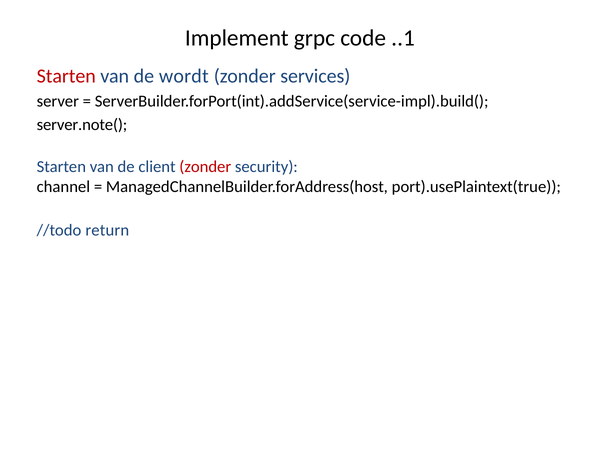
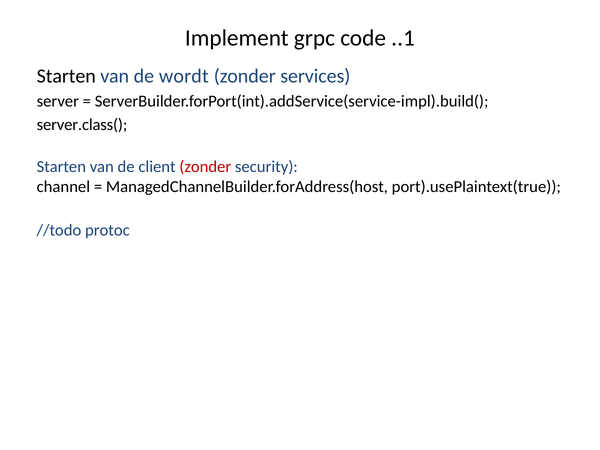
Starten at (66, 76) colour: red -> black
server.note(: server.note( -> server.class(
return: return -> protoc
